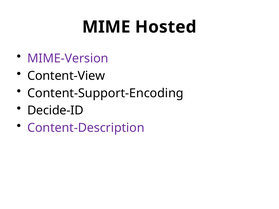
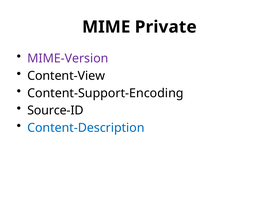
Hosted: Hosted -> Private
Decide-ID: Decide-ID -> Source-ID
Content-Description colour: purple -> blue
